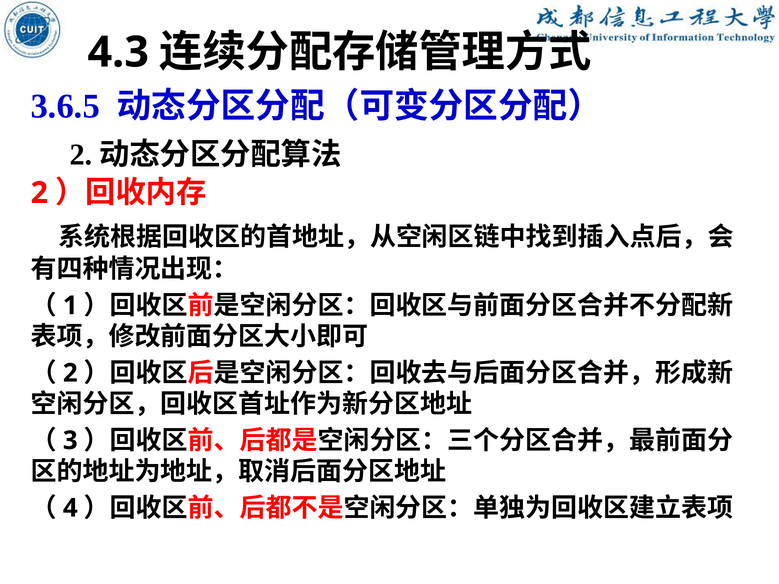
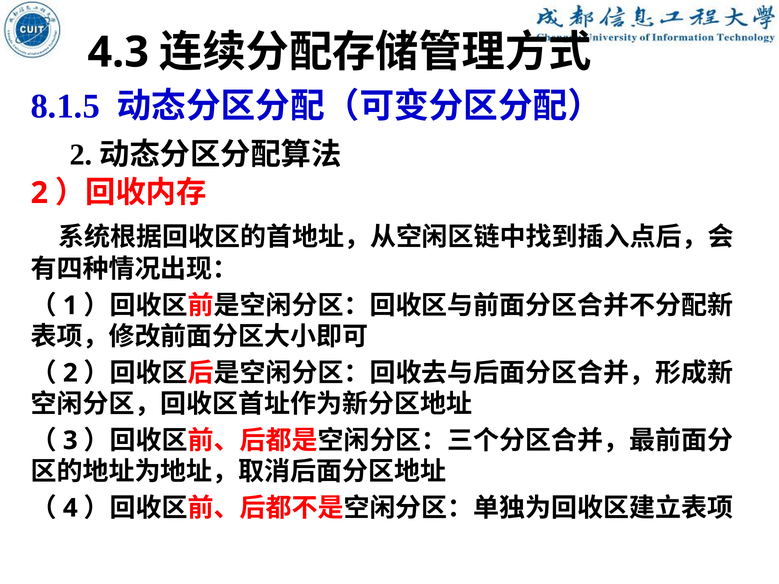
3.6.5: 3.6.5 -> 8.1.5
